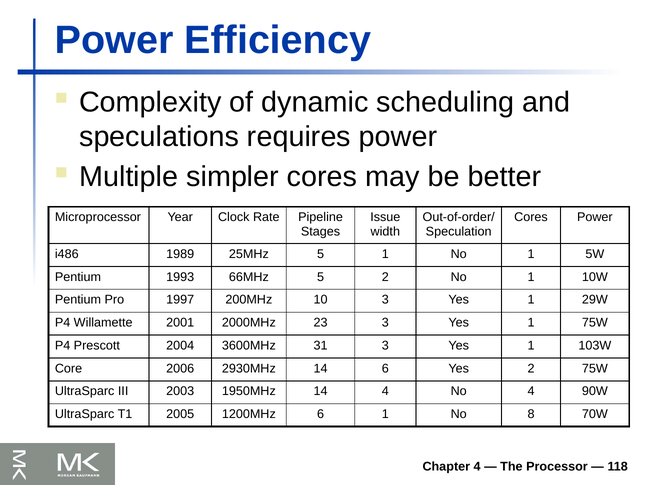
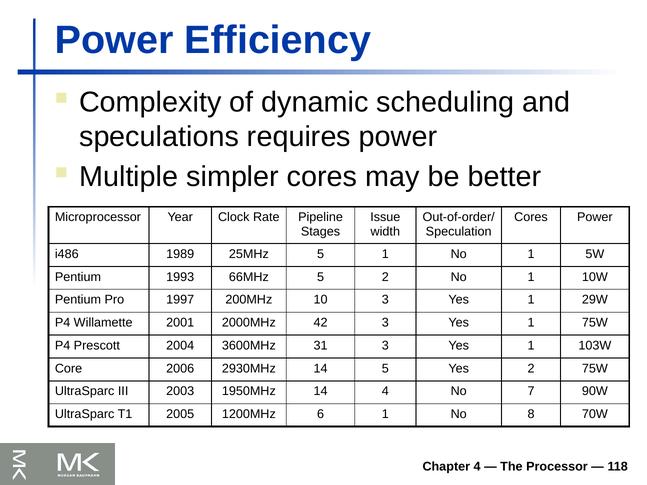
23: 23 -> 42
14 6: 6 -> 5
No 4: 4 -> 7
